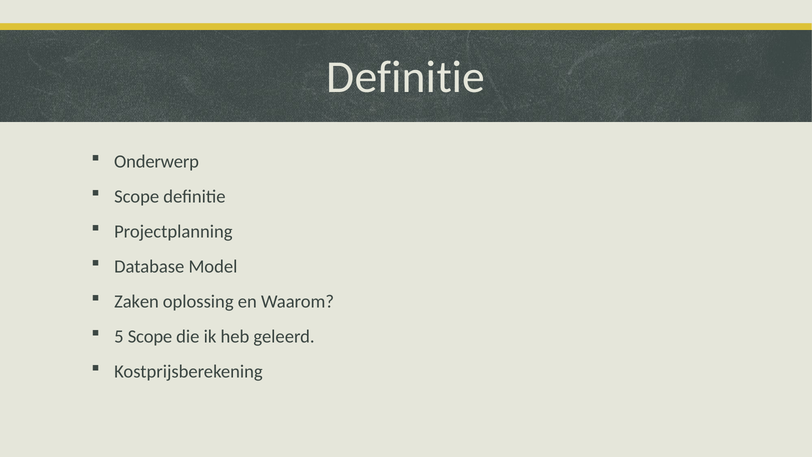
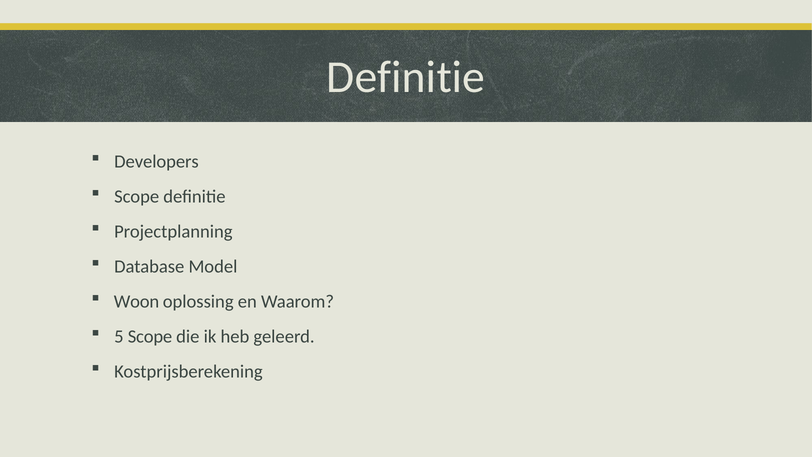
Onderwerp: Onderwerp -> Developers
Zaken: Zaken -> Woon
